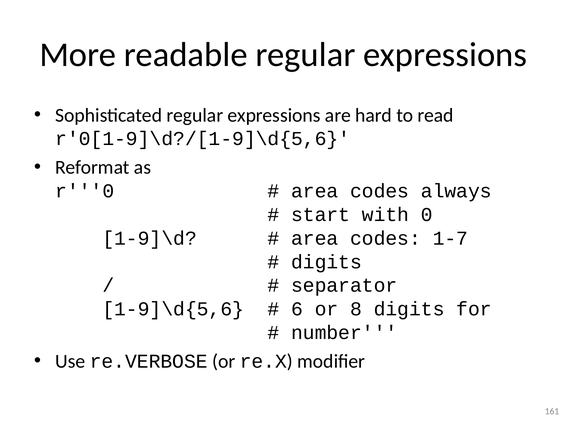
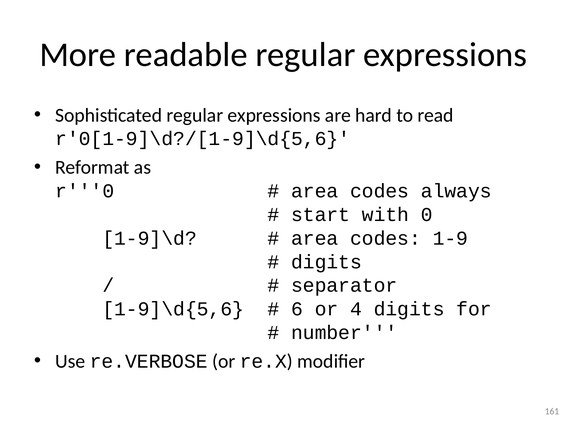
1-7: 1-7 -> 1-9
8: 8 -> 4
